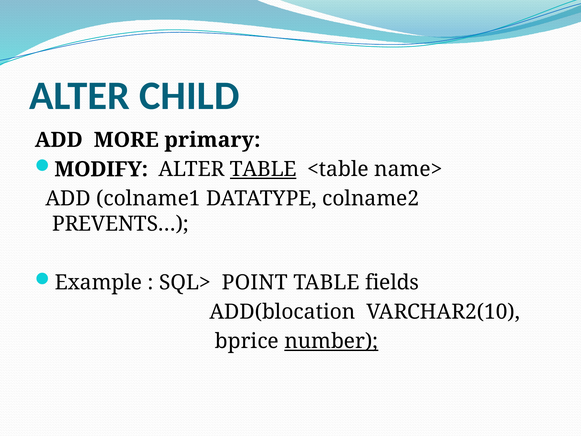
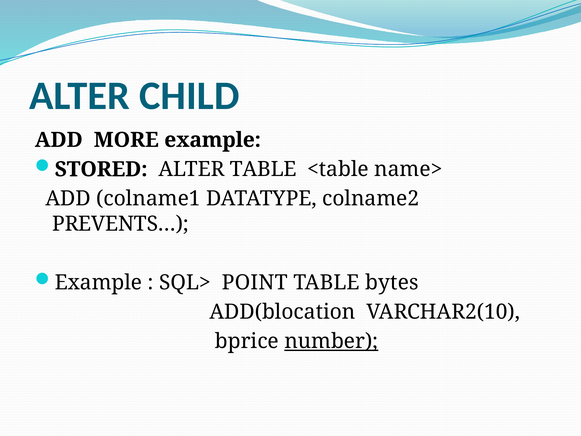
MORE primary: primary -> example
MODIFY: MODIFY -> STORED
TABLE at (263, 169) underline: present -> none
fields: fields -> bytes
